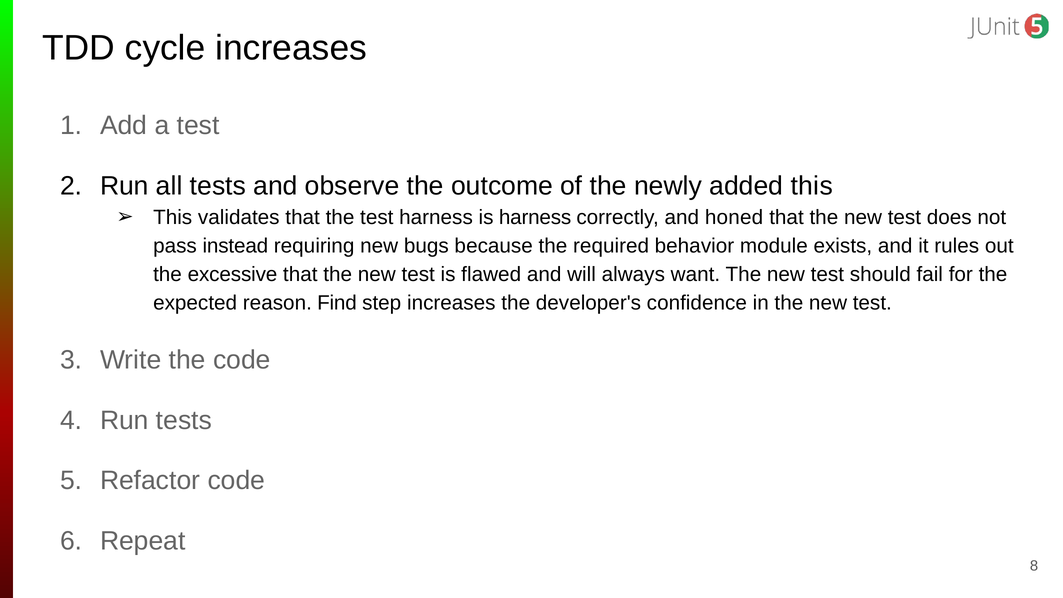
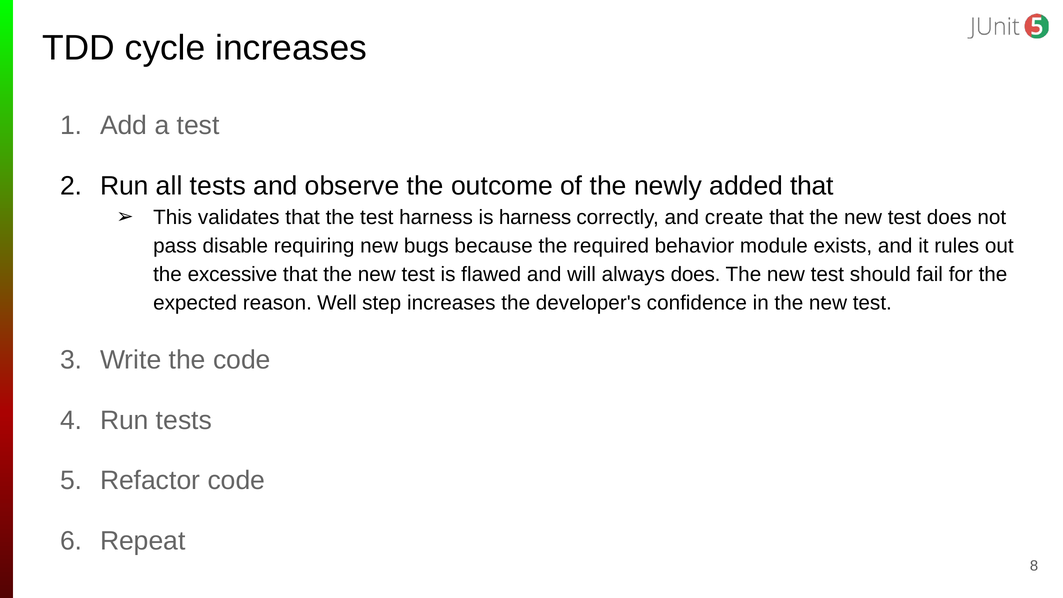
added this: this -> that
honed: honed -> create
instead: instead -> disable
always want: want -> does
Find: Find -> Well
